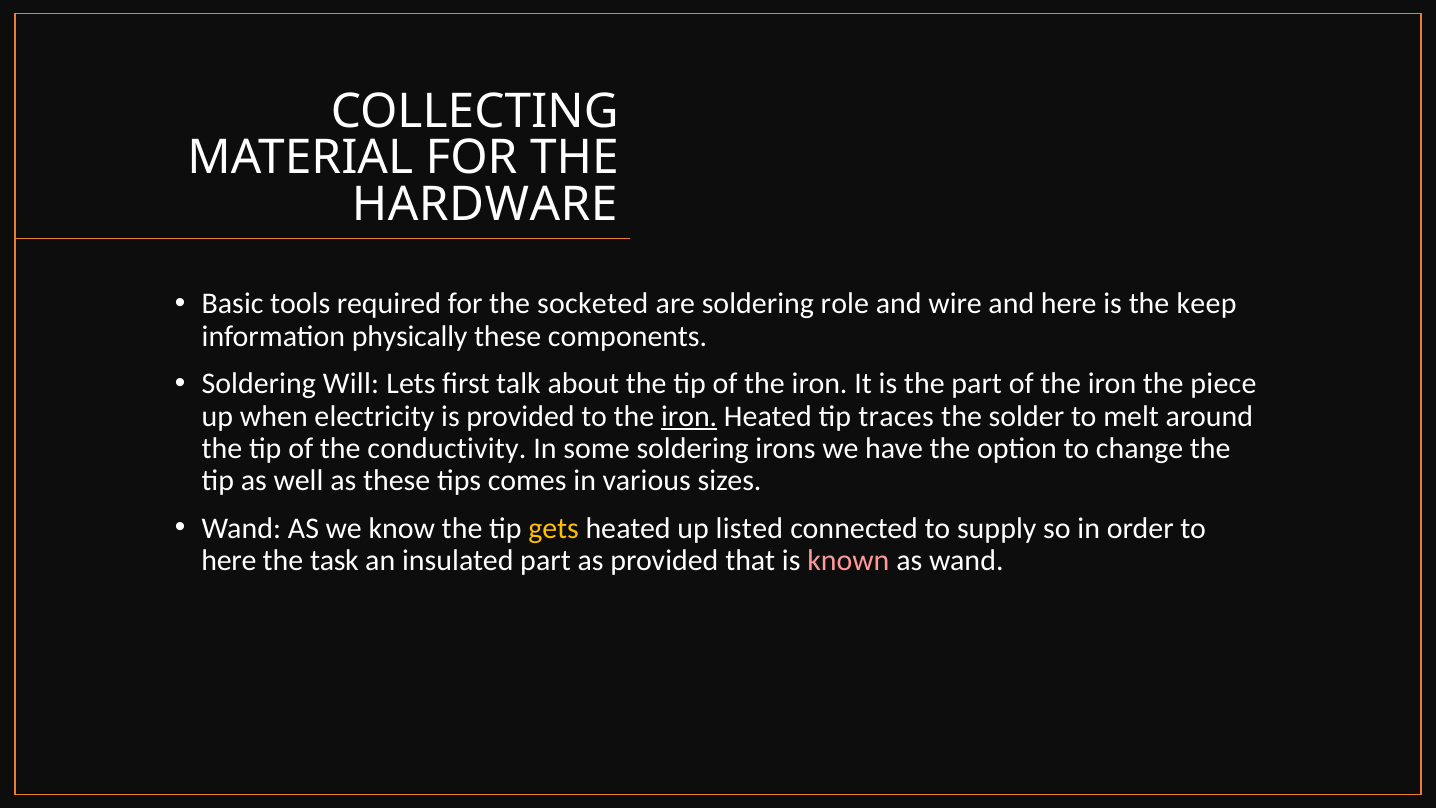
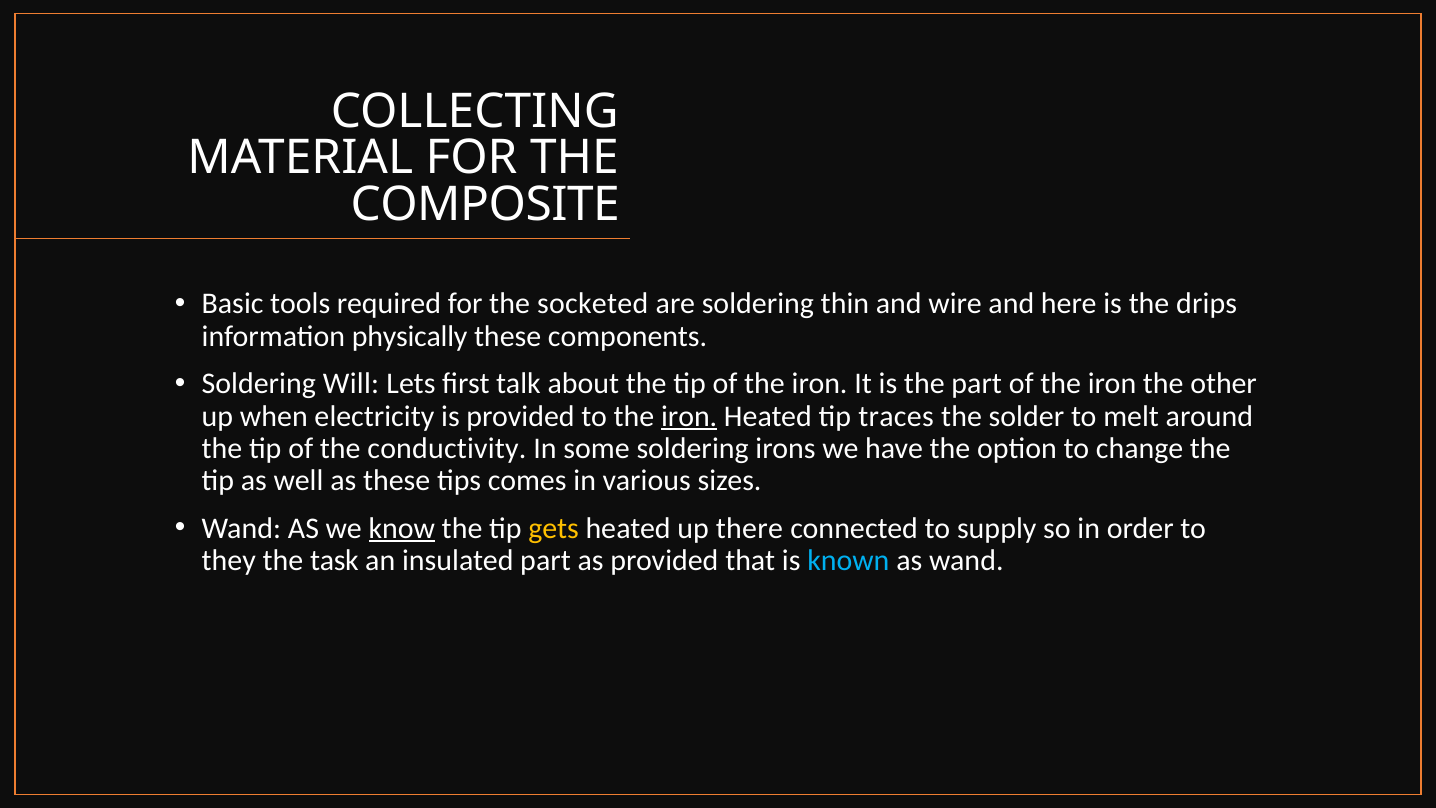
HARDWARE: HARDWARE -> COMPOSITE
role: role -> thin
keep: keep -> drips
piece: piece -> other
know underline: none -> present
listed: listed -> there
here at (229, 560): here -> they
known colour: pink -> light blue
